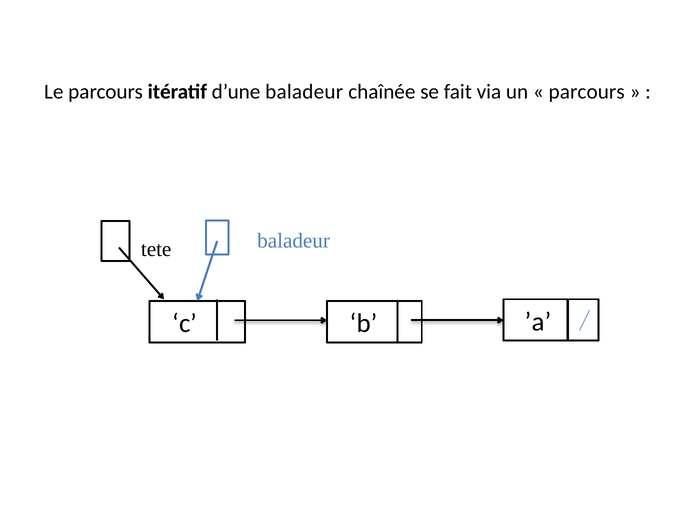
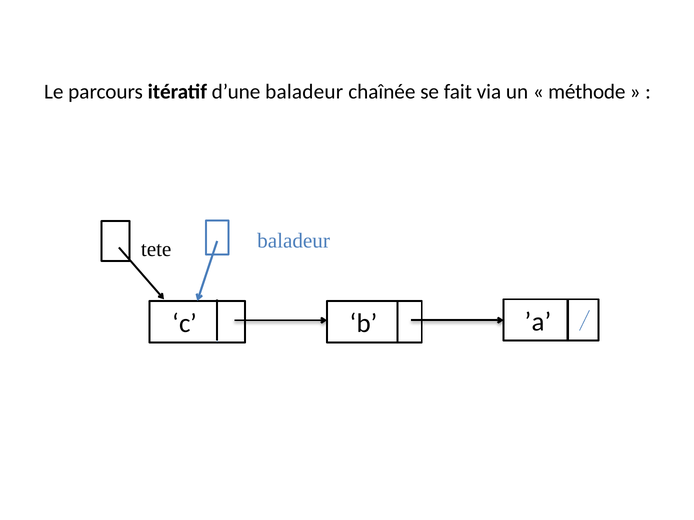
parcours at (587, 92): parcours -> méthode
